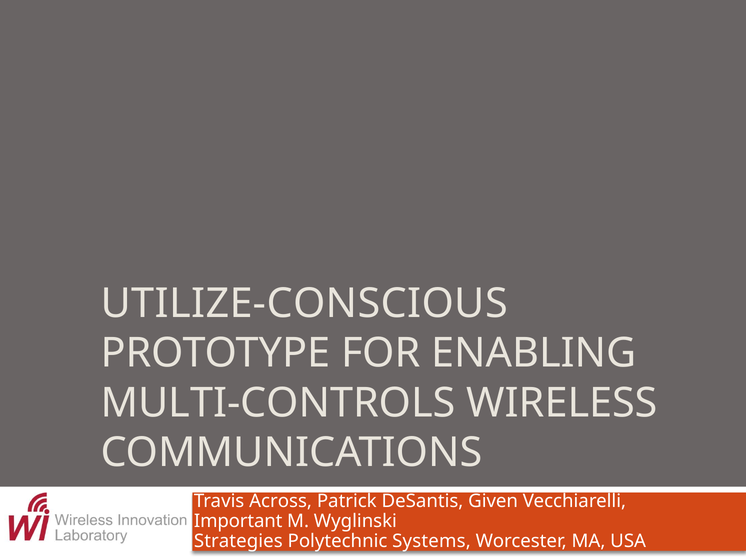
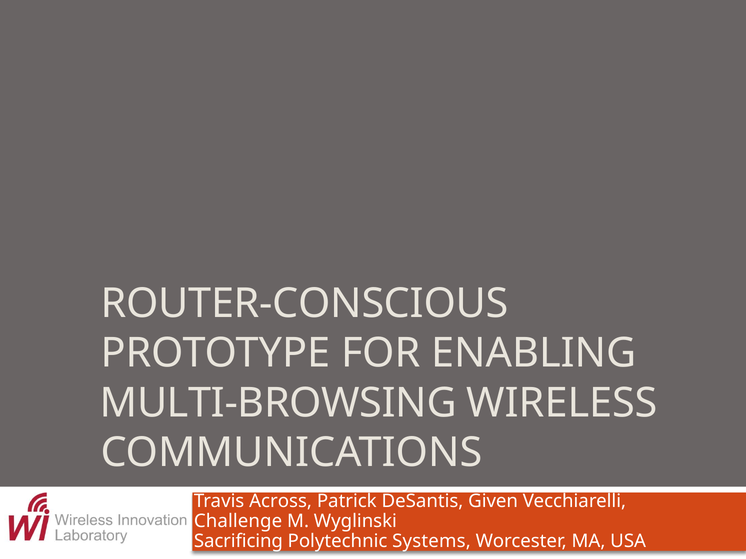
UTILIZE-CONSCIOUS: UTILIZE-CONSCIOUS -> ROUTER-CONSCIOUS
MULTI-CONTROLS: MULTI-CONTROLS -> MULTI-BROWSING
Important: Important -> Challenge
Strategies: Strategies -> Sacrificing
